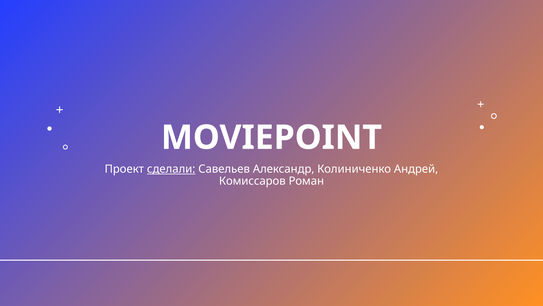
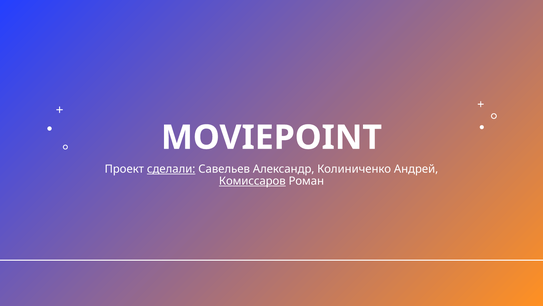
Комиссаров underline: none -> present
